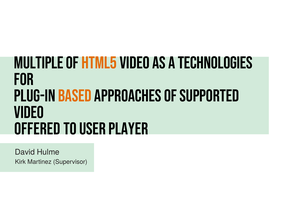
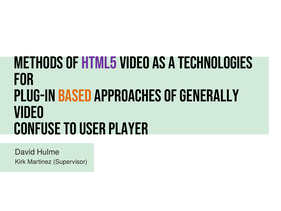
Multiple: Multiple -> Methods
HTML5 colour: orange -> purple
supported: supported -> generally
offered: offered -> confuse
